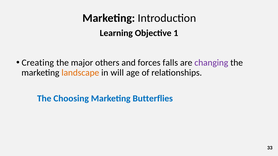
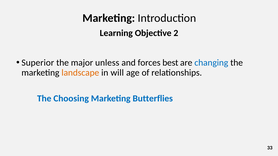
1: 1 -> 2
Creating: Creating -> Superior
others: others -> unless
falls: falls -> best
changing colour: purple -> blue
